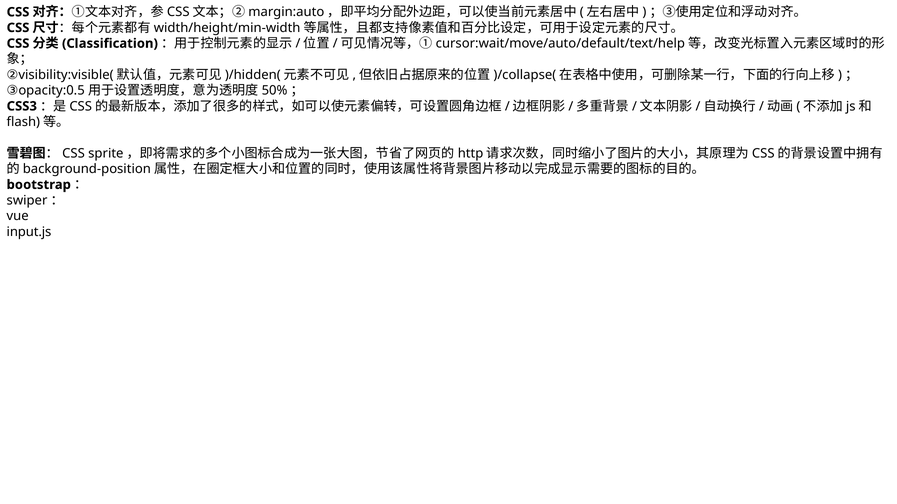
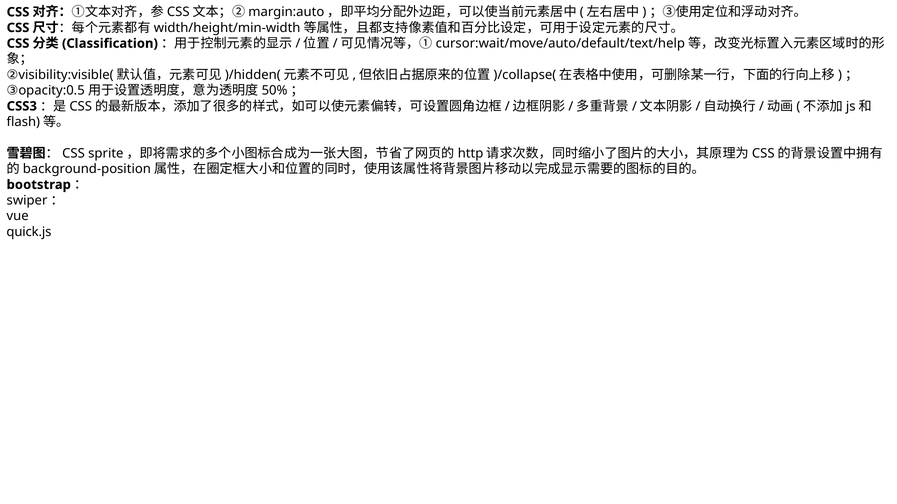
input.js: input.js -> quick.js
